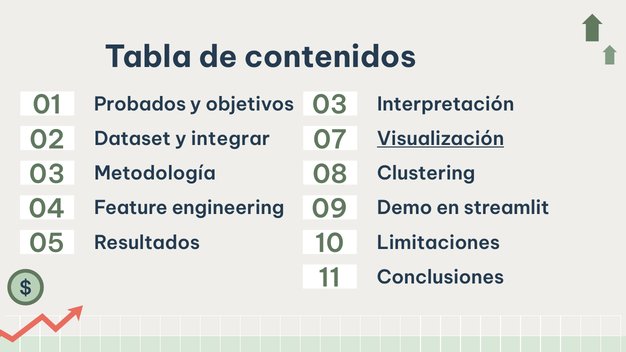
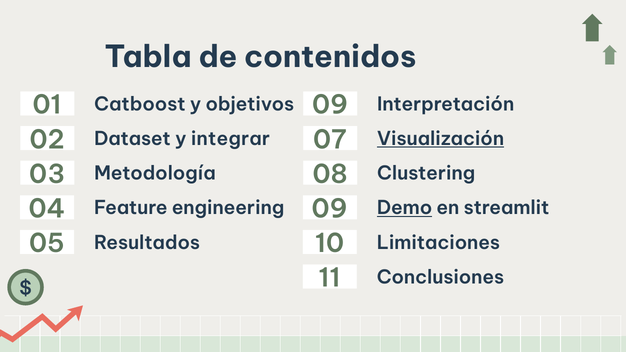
01 03: 03 -> 09
Probados: Probados -> Catboost
Demo underline: none -> present
